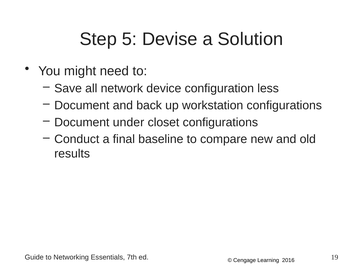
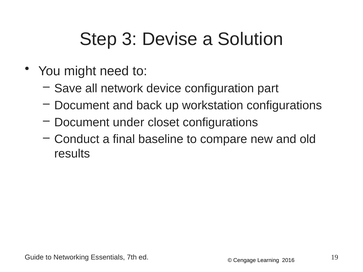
5: 5 -> 3
less: less -> part
